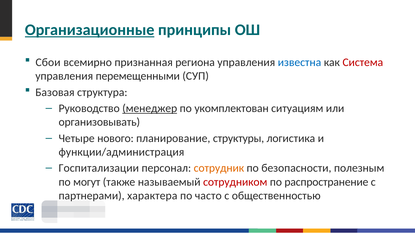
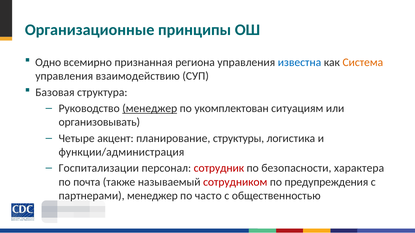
Организационные underline: present -> none
Сбои: Сбои -> Одно
Система colour: red -> orange
перемещенными: перемещенными -> взаимодействию
нового: нового -> акцент
сотрудник colour: orange -> red
полезным: полезным -> характера
могут: могут -> почта
распространение: распространение -> предупреждения
партнерами характера: характера -> менеджер
